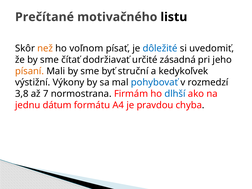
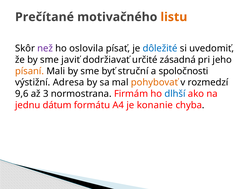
listu colour: black -> orange
než colour: orange -> purple
voľnom: voľnom -> oslovila
čítať: čítať -> javiť
kedykoľvek: kedykoľvek -> spoločnosti
Výkony: Výkony -> Adresa
pohybovať colour: blue -> orange
3,8: 3,8 -> 9,6
7: 7 -> 3
pravdou: pravdou -> konanie
